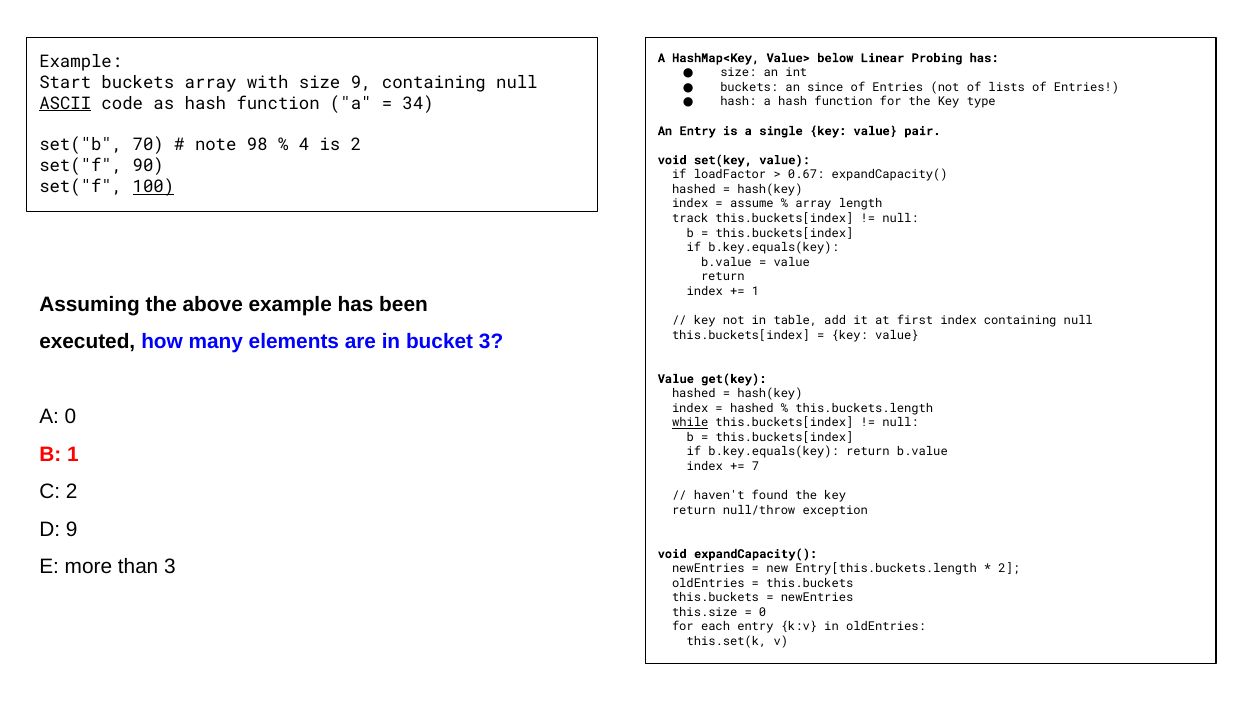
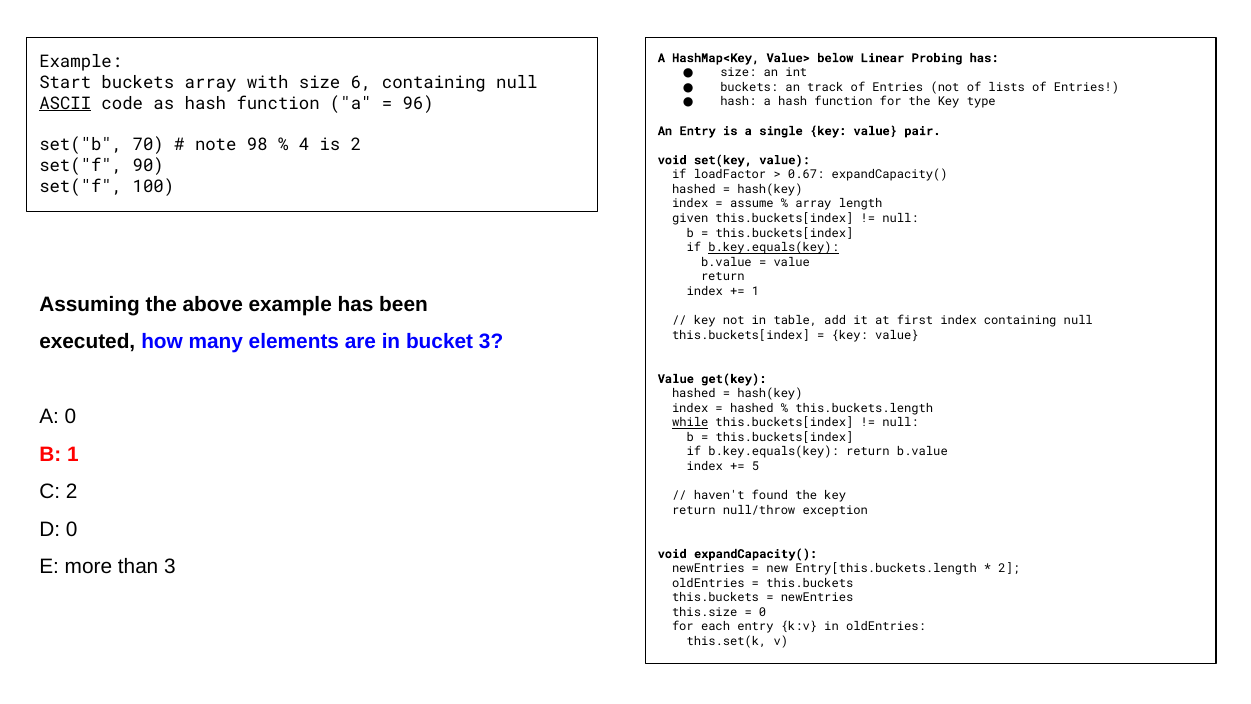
size 9: 9 -> 6
since: since -> track
34: 34 -> 96
100 underline: present -> none
track: track -> given
b.key.equals(key at (774, 248) underline: none -> present
7: 7 -> 5
D 9: 9 -> 0
